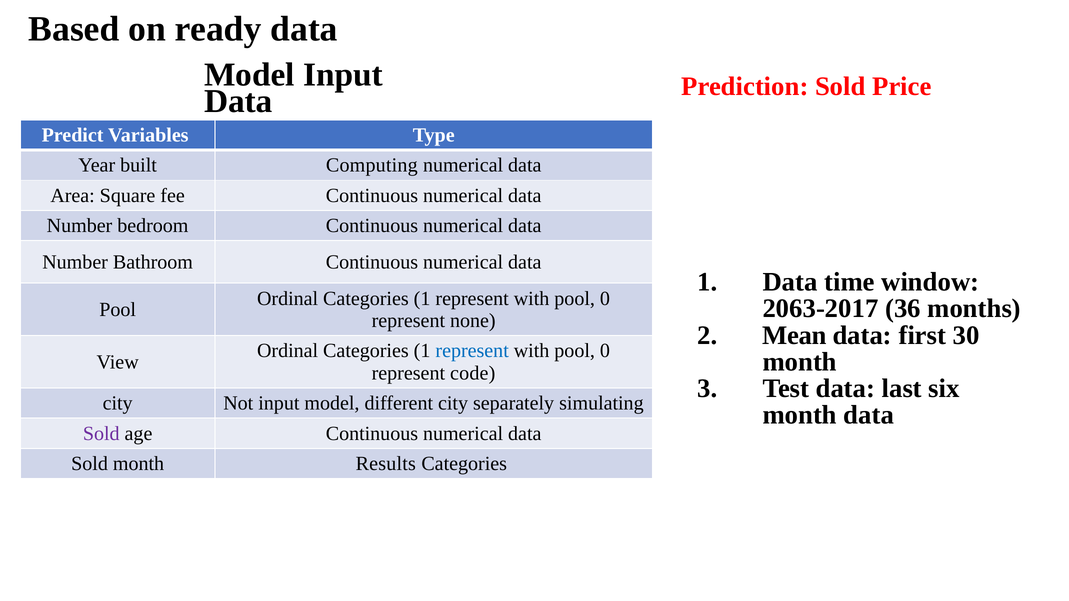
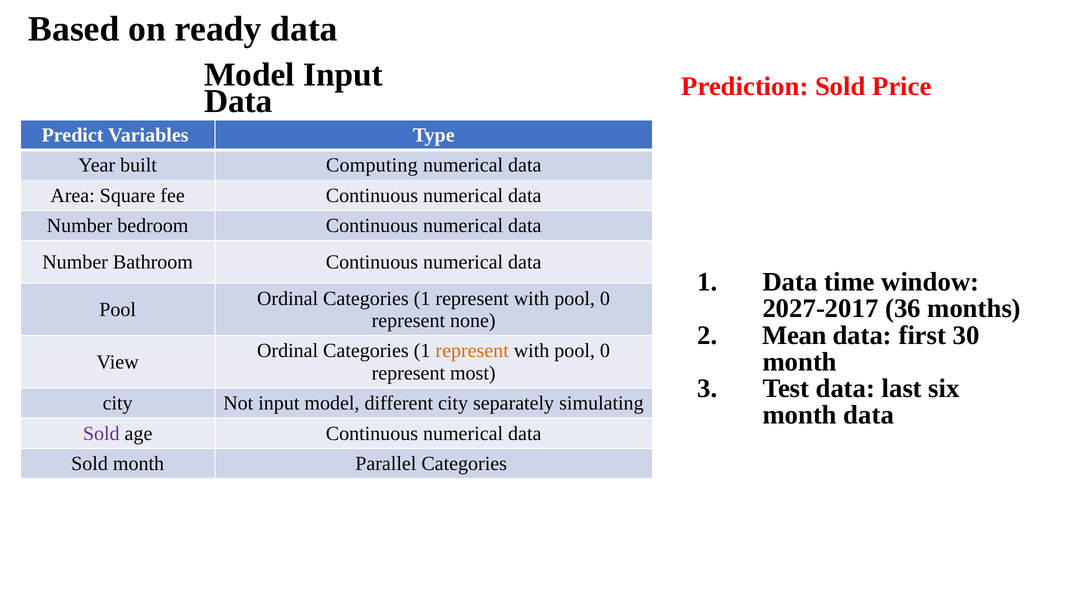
2063-2017: 2063-2017 -> 2027-2017
represent at (472, 351) colour: blue -> orange
code: code -> most
Results: Results -> Parallel
